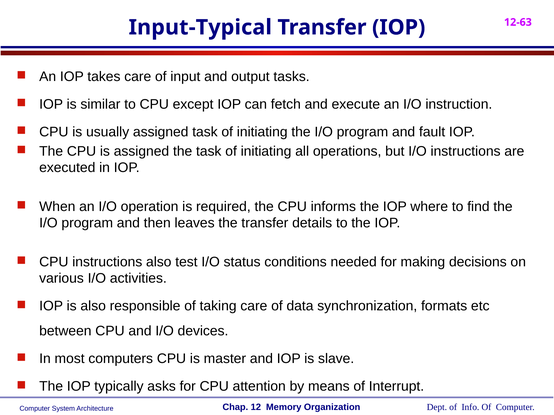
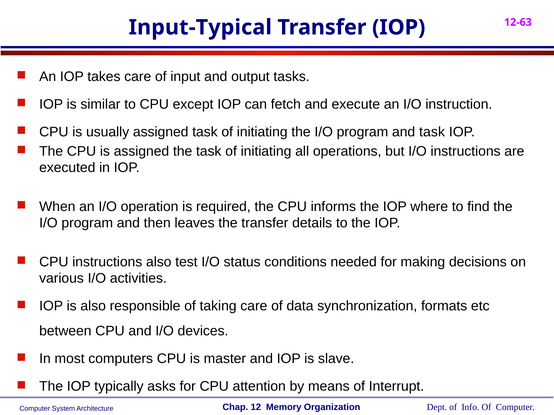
and fault: fault -> task
